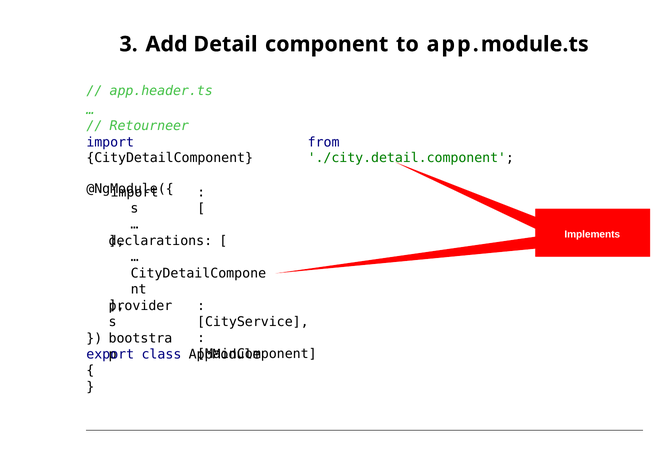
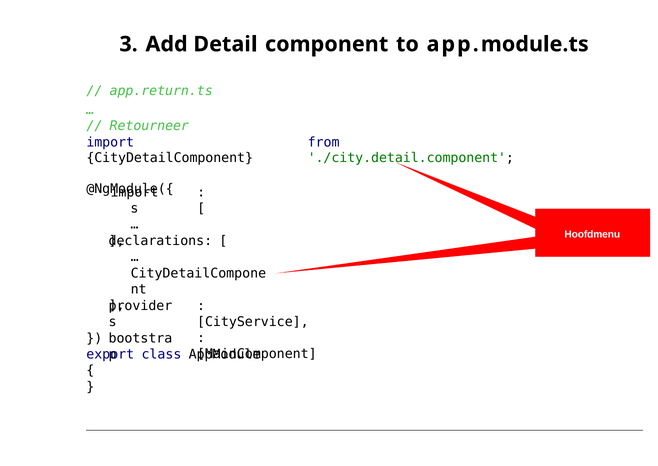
app.header.ts: app.header.ts -> app.return.ts
Implements: Implements -> Hoofdmenu
